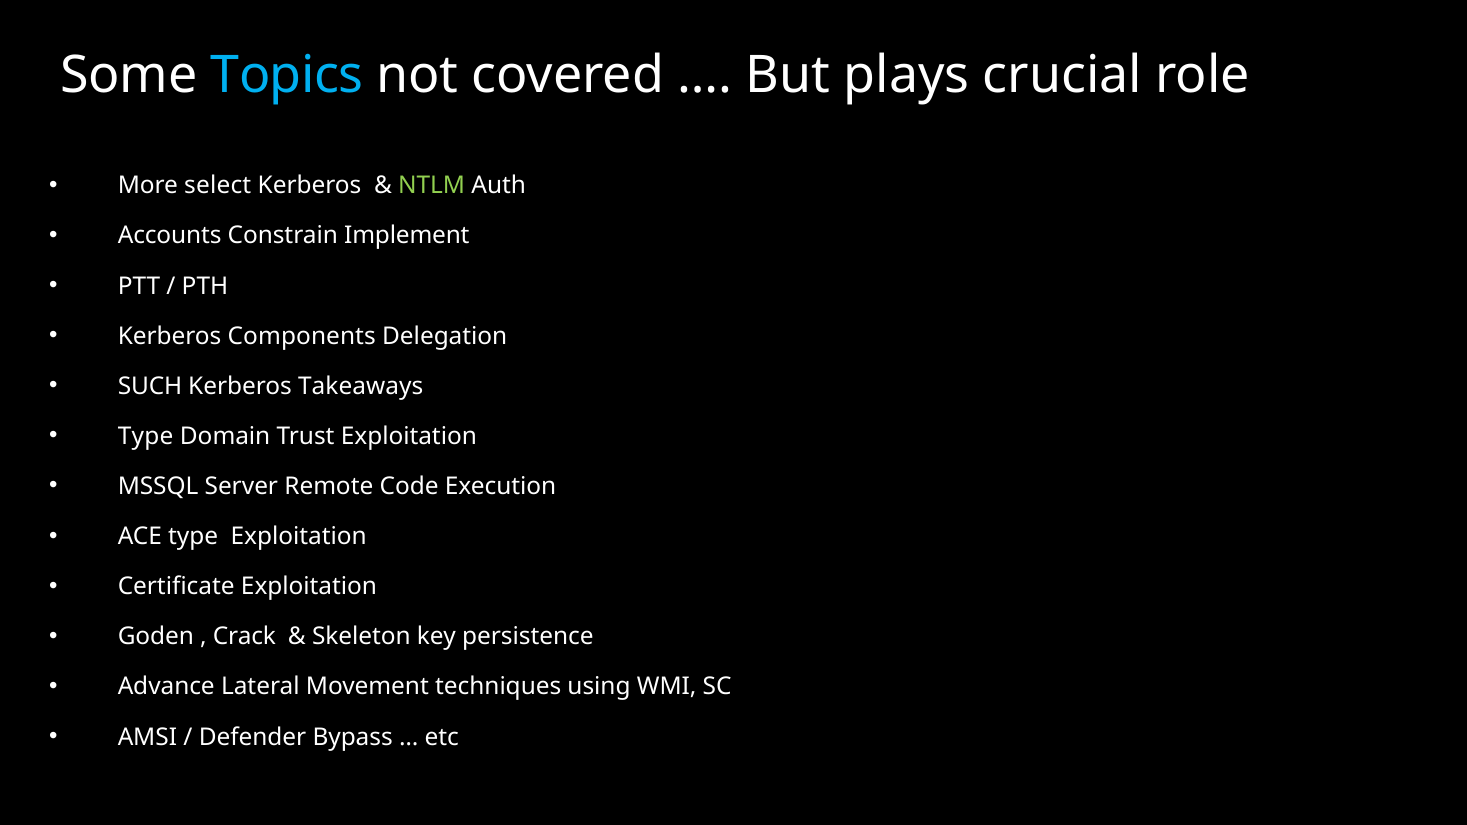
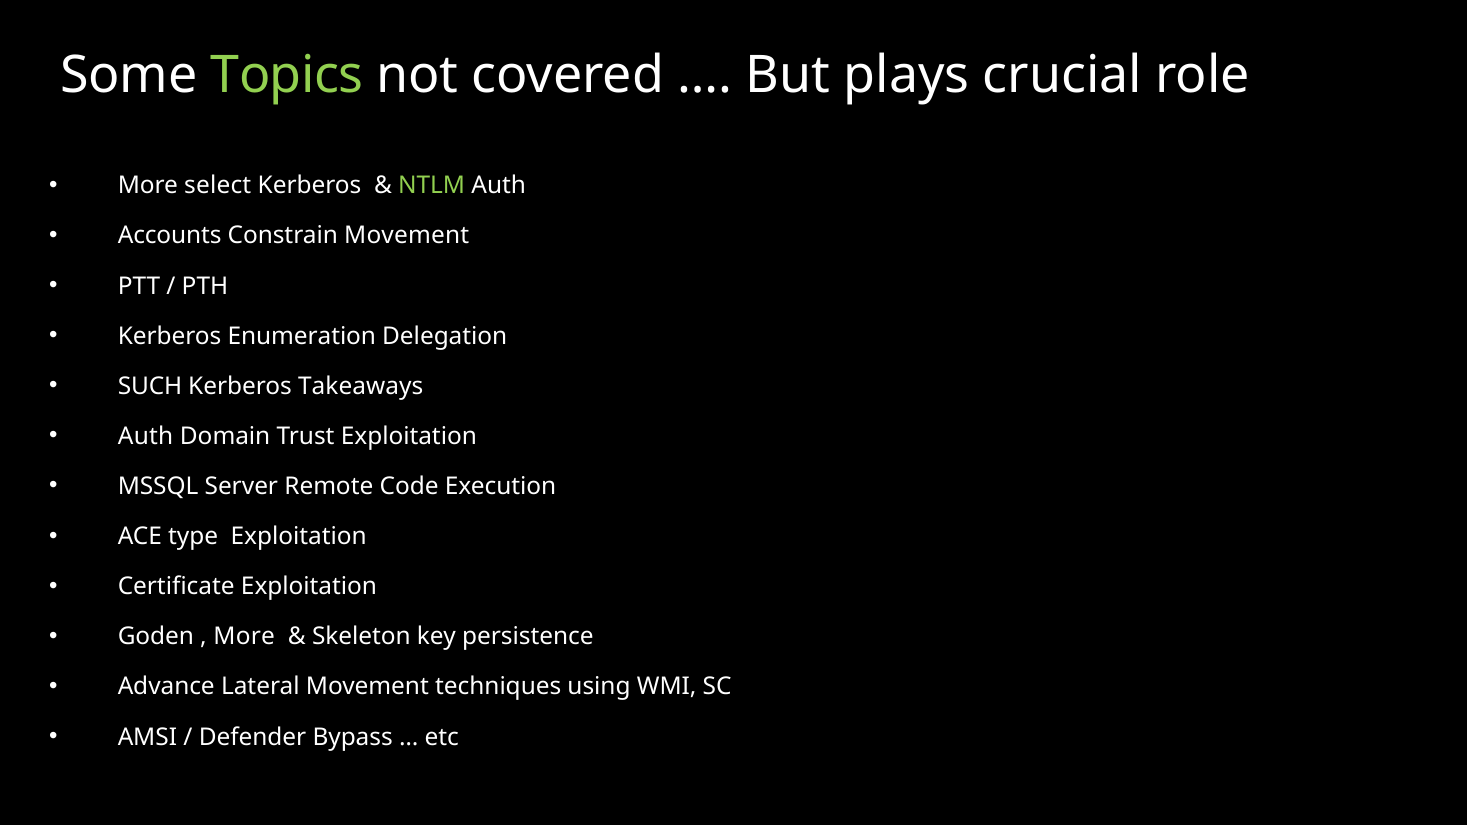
Topics colour: light blue -> light green
Constrain Implement: Implement -> Movement
Components: Components -> Enumeration
Type at (146, 436): Type -> Auth
Crack at (244, 637): Crack -> More
